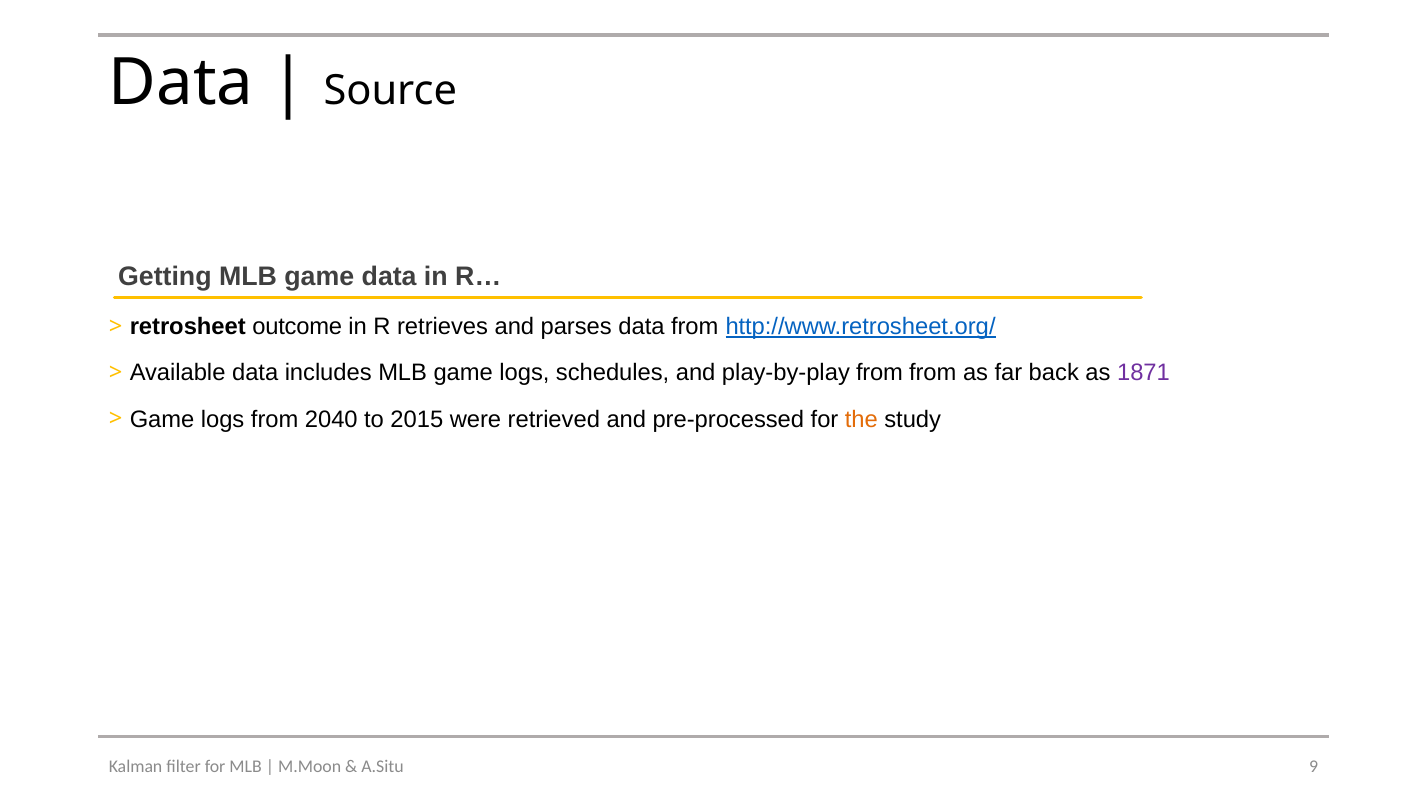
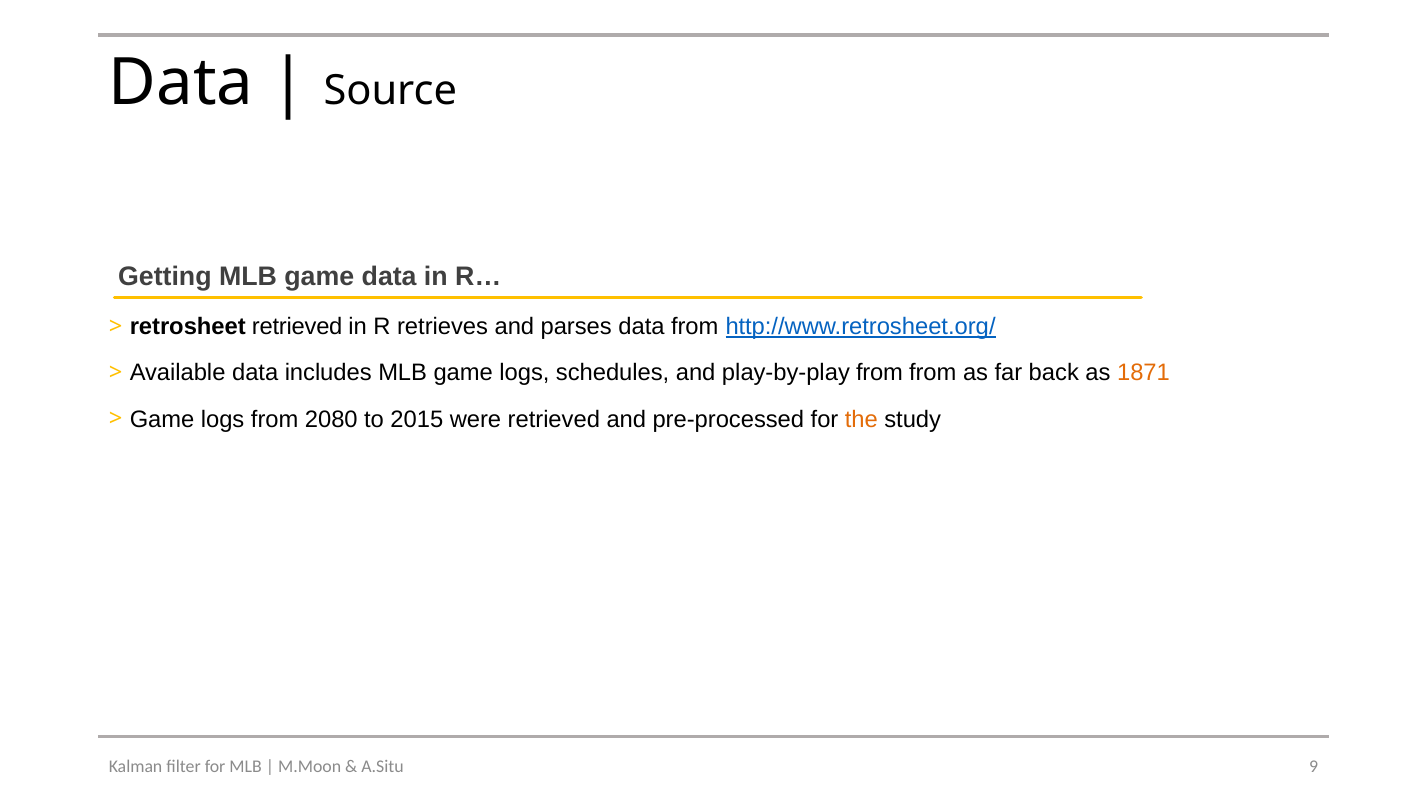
retrosheet outcome: outcome -> retrieved
1871 colour: purple -> orange
2040: 2040 -> 2080
